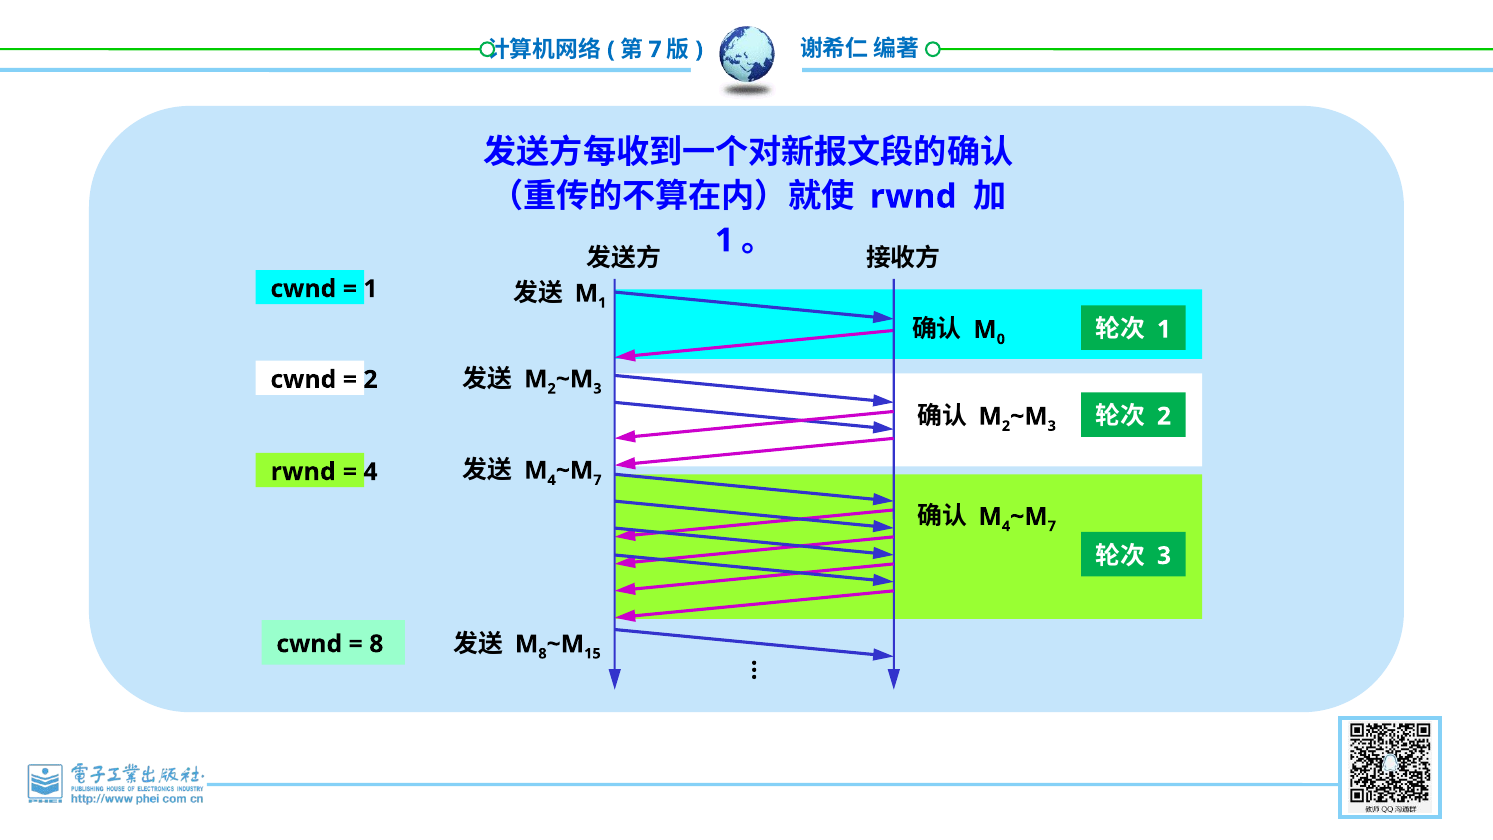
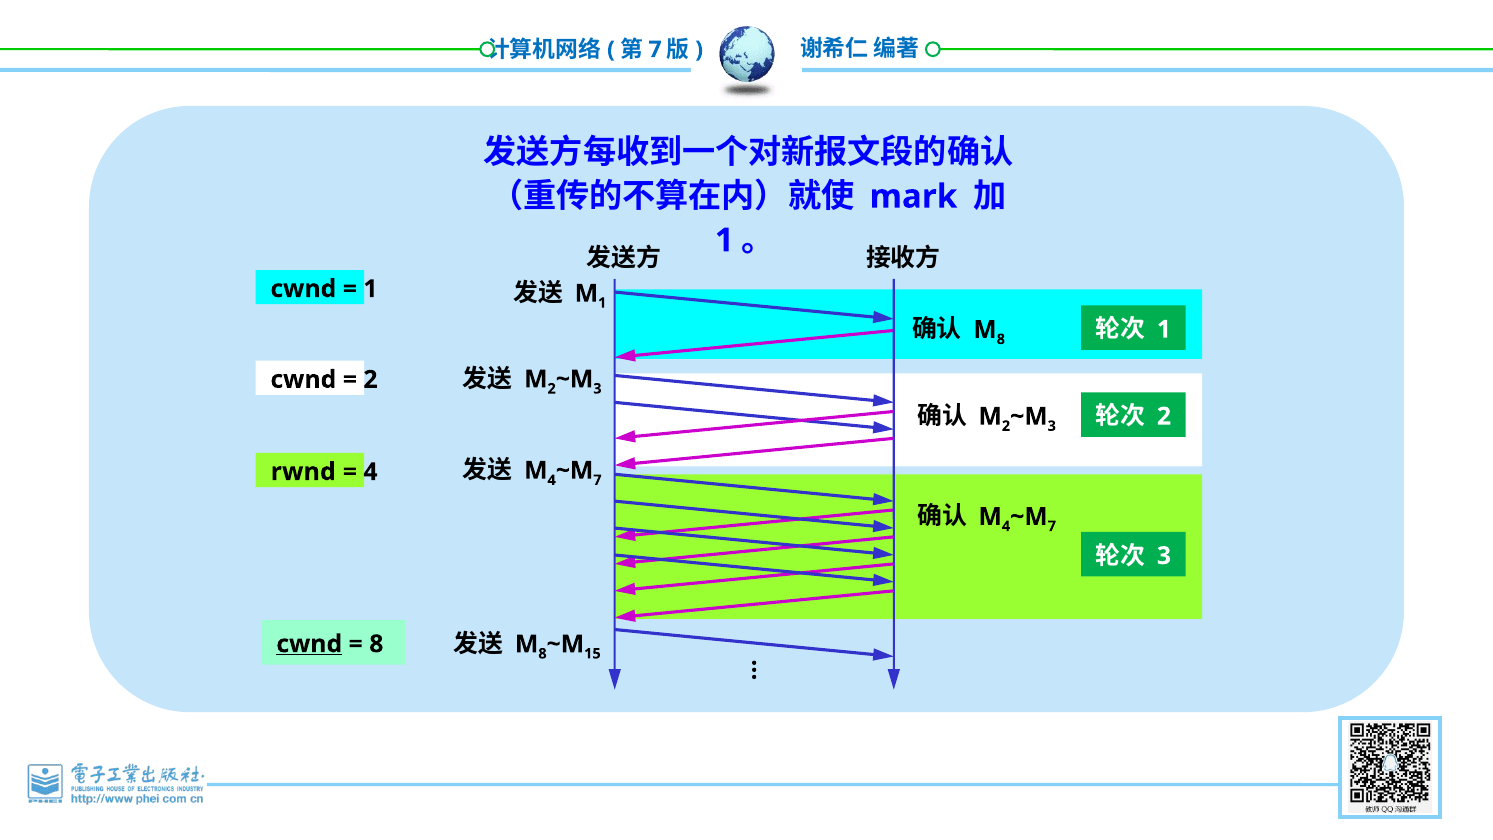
rwnd at (913, 197): rwnd -> mark
0 at (1001, 339): 0 -> 8
cwnd at (309, 644) underline: none -> present
